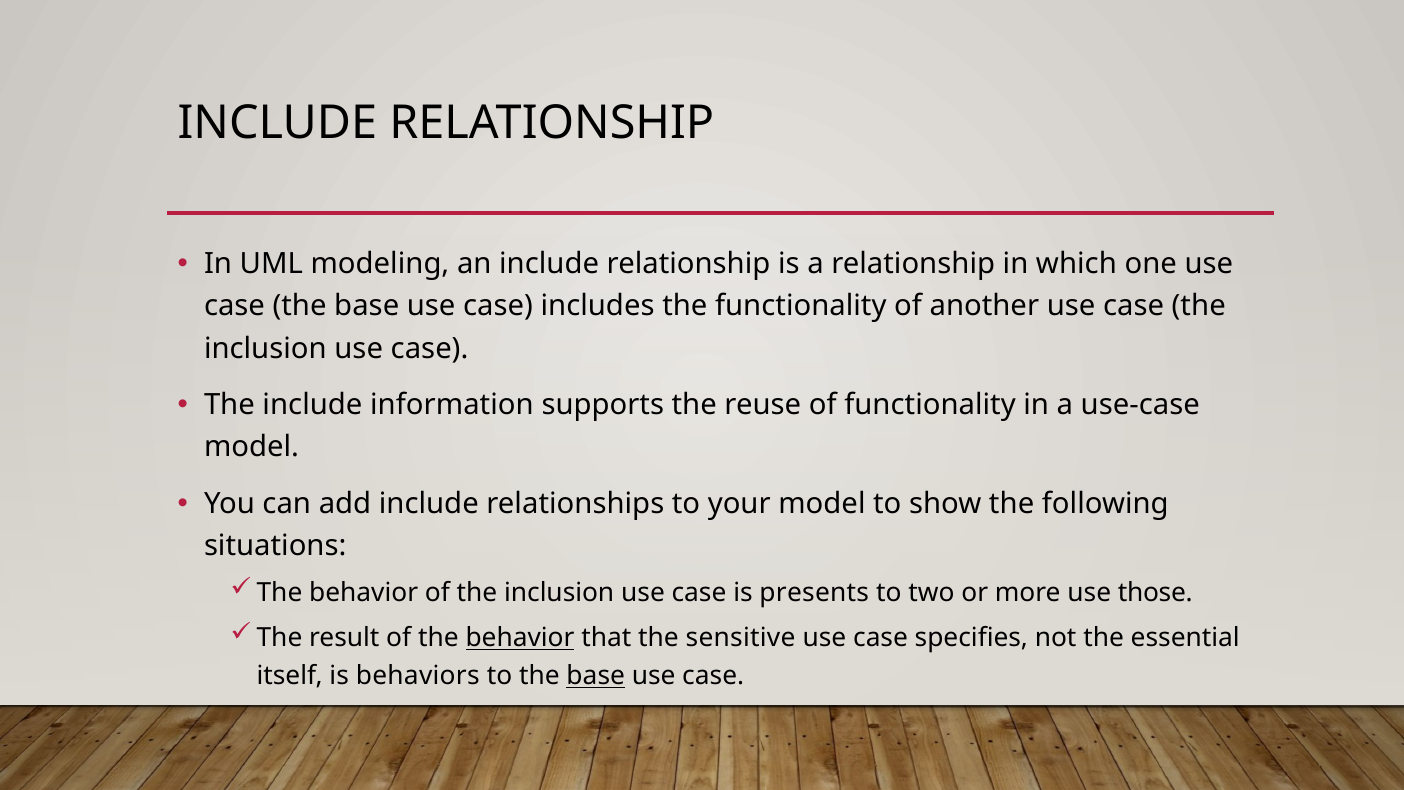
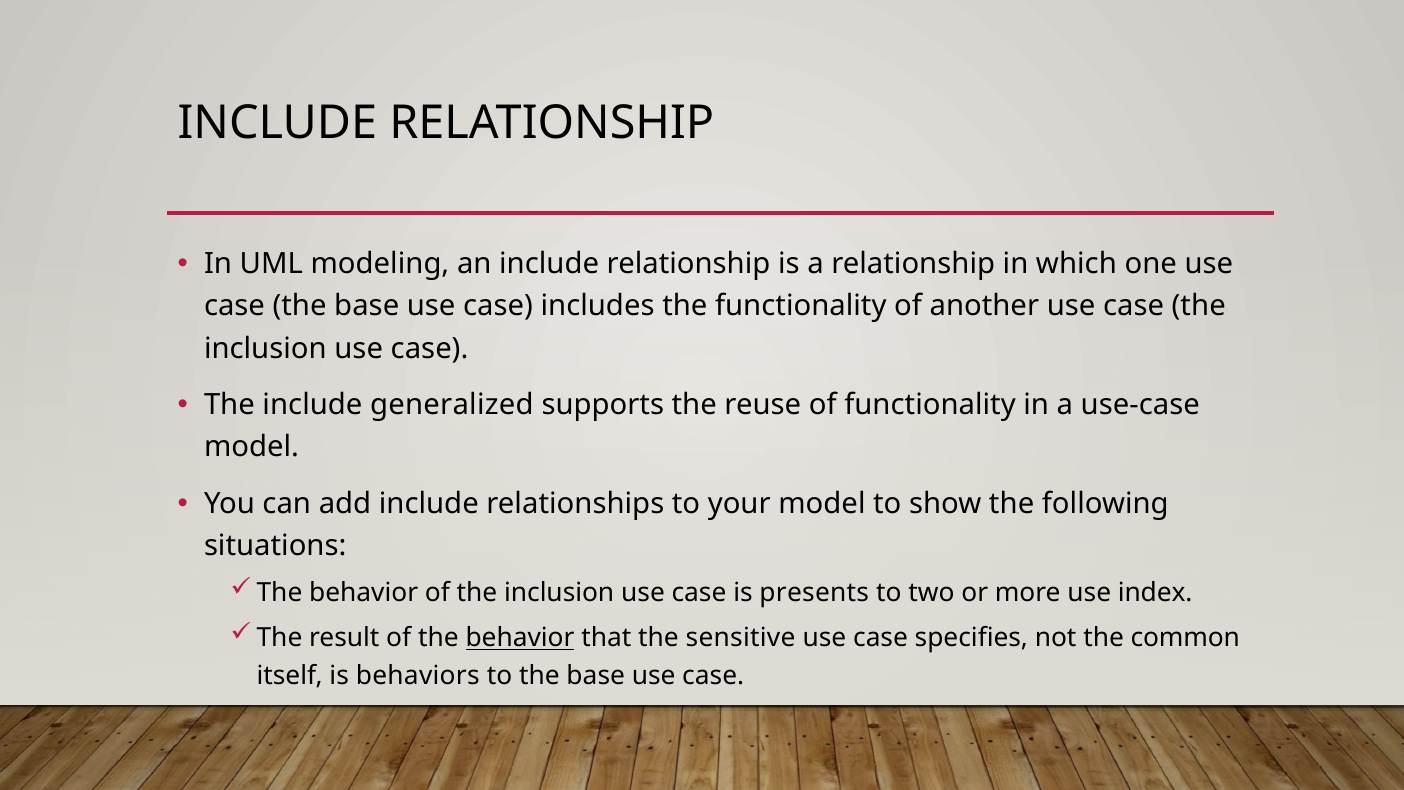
information: information -> generalized
those: those -> index
essential: essential -> common
base at (596, 676) underline: present -> none
